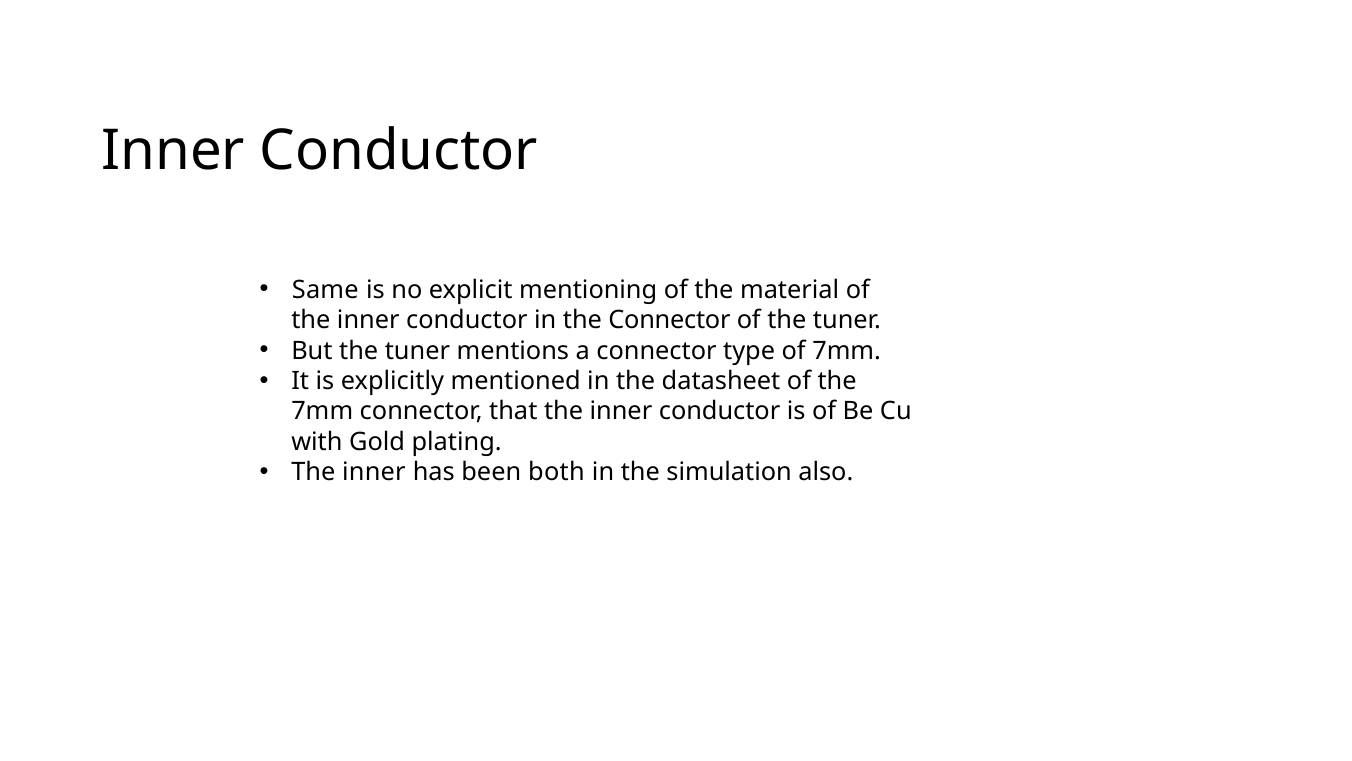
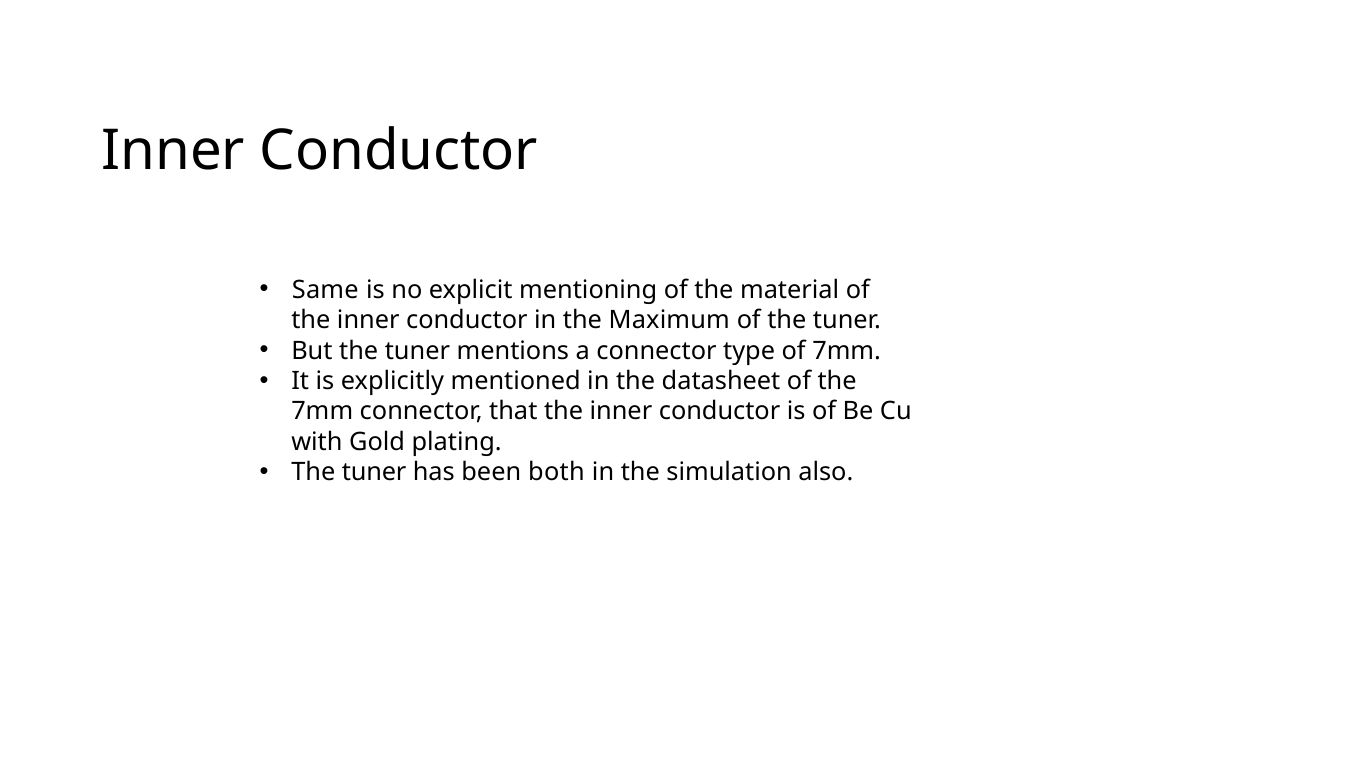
the Connector: Connector -> Maximum
inner at (374, 472): inner -> tuner
